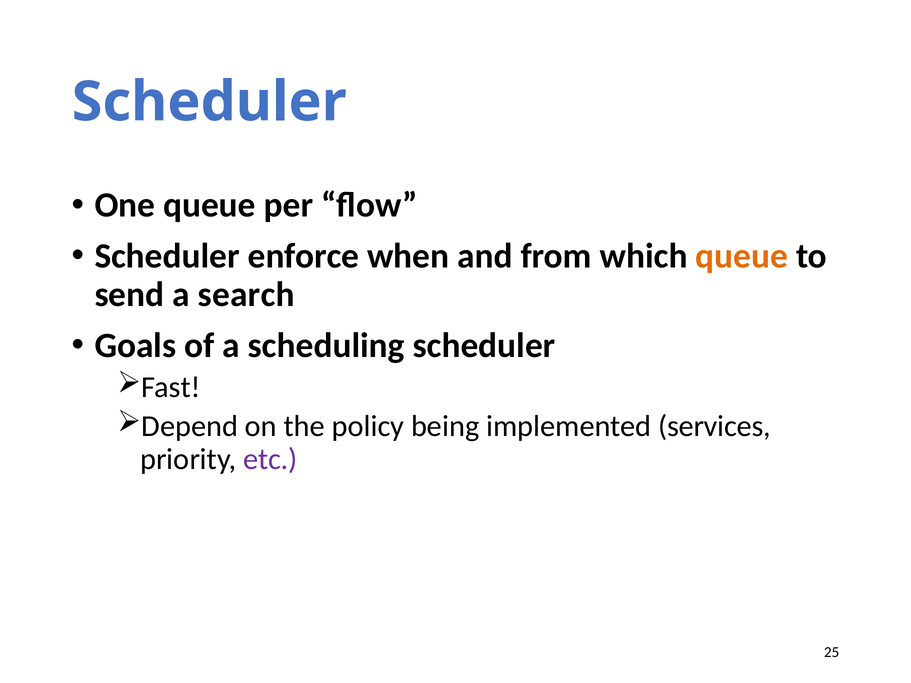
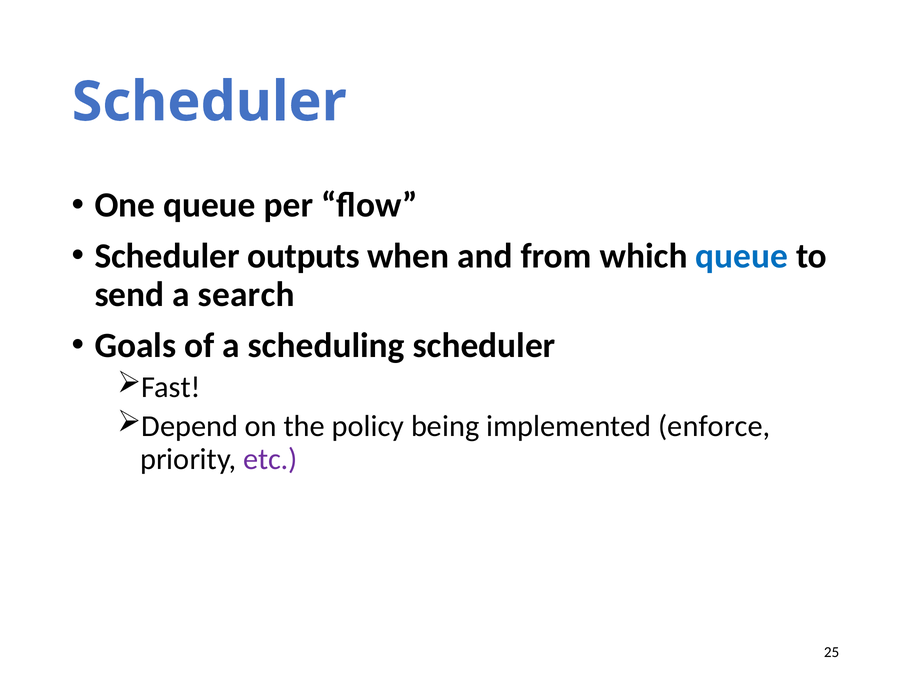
enforce: enforce -> outputs
queue at (742, 256) colour: orange -> blue
services: services -> enforce
